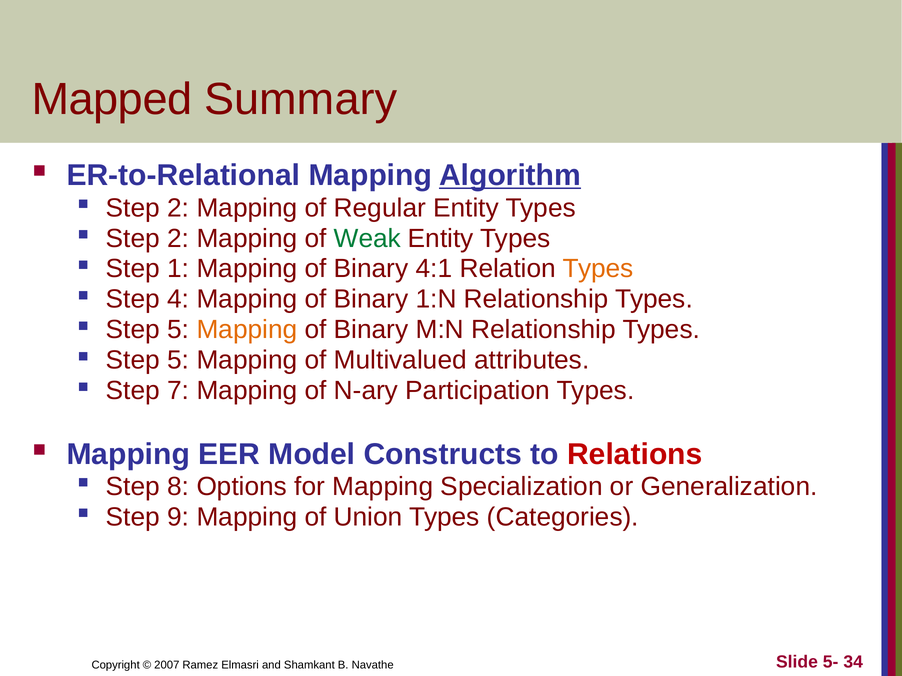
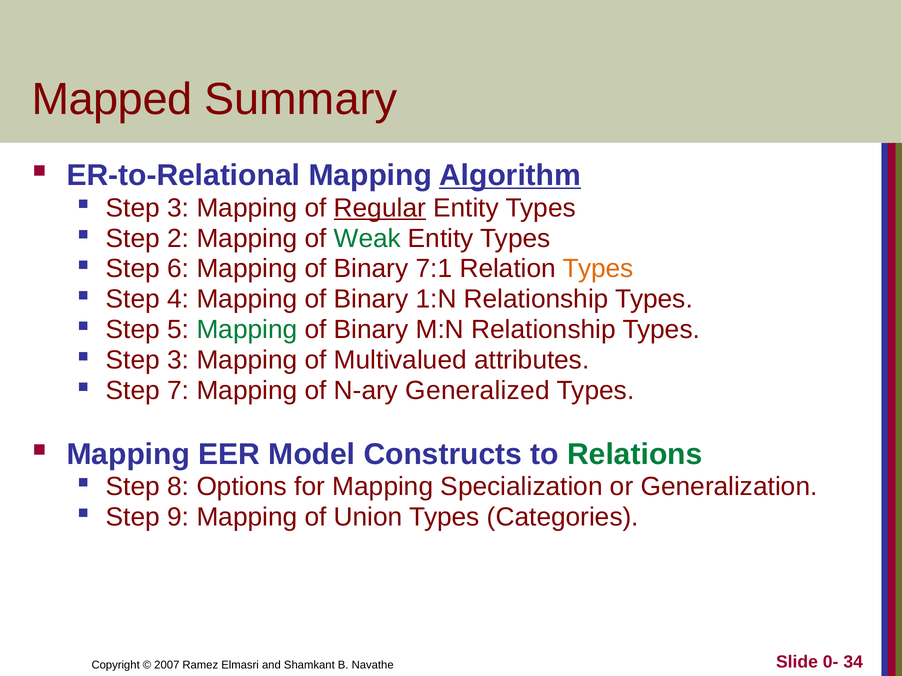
2 at (178, 208): 2 -> 3
Regular underline: none -> present
1: 1 -> 6
4:1: 4:1 -> 7:1
Mapping at (247, 330) colour: orange -> green
5 at (178, 361): 5 -> 3
Participation: Participation -> Generalized
Relations colour: red -> green
5-: 5- -> 0-
